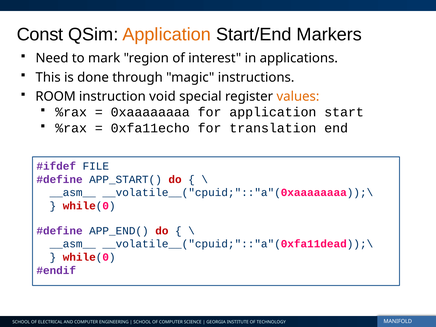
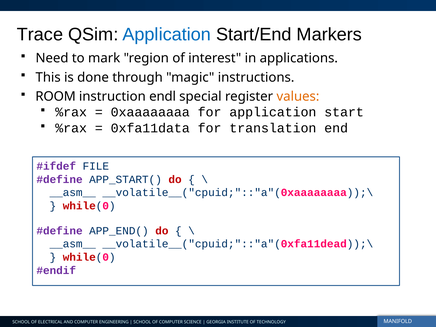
Const: Const -> Trace
Application at (167, 35) colour: orange -> blue
void: void -> endl
0xfa11echo: 0xfa11echo -> 0xfa11data
